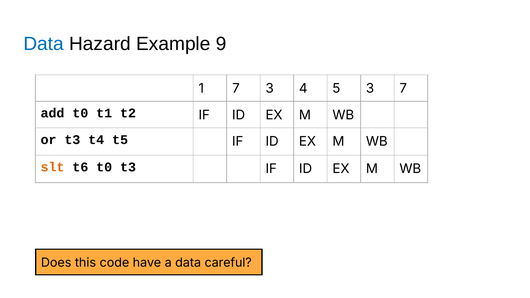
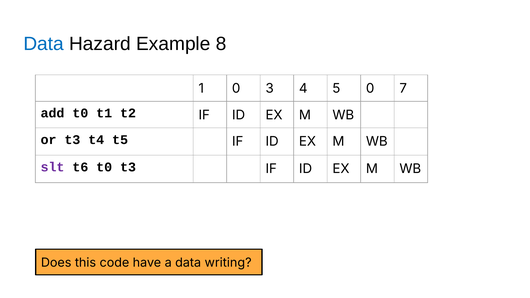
9: 9 -> 8
1 7: 7 -> 0
5 3: 3 -> 0
slt colour: orange -> purple
careful: careful -> writing
